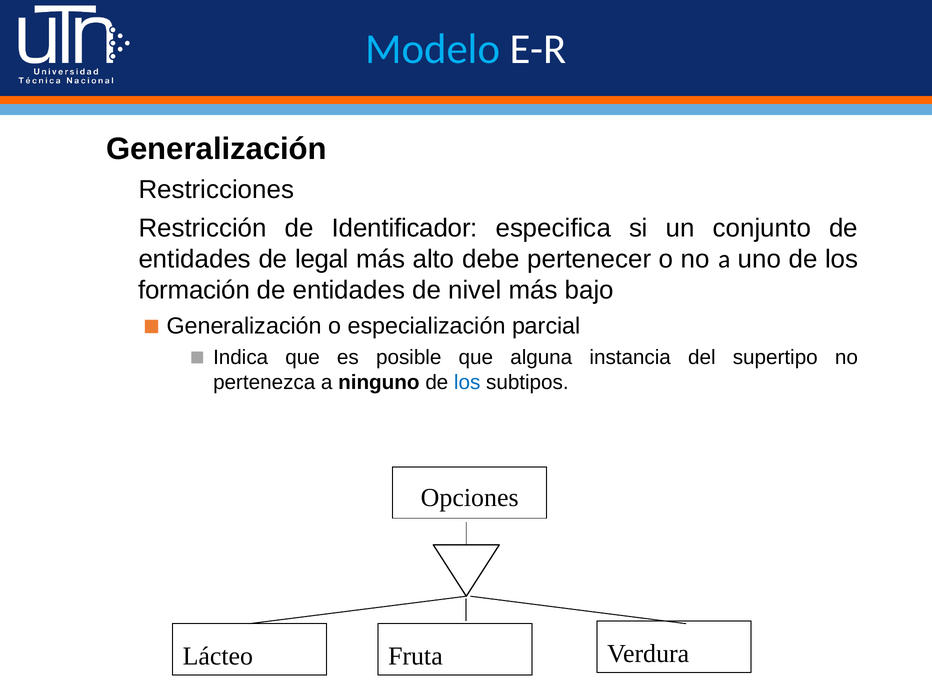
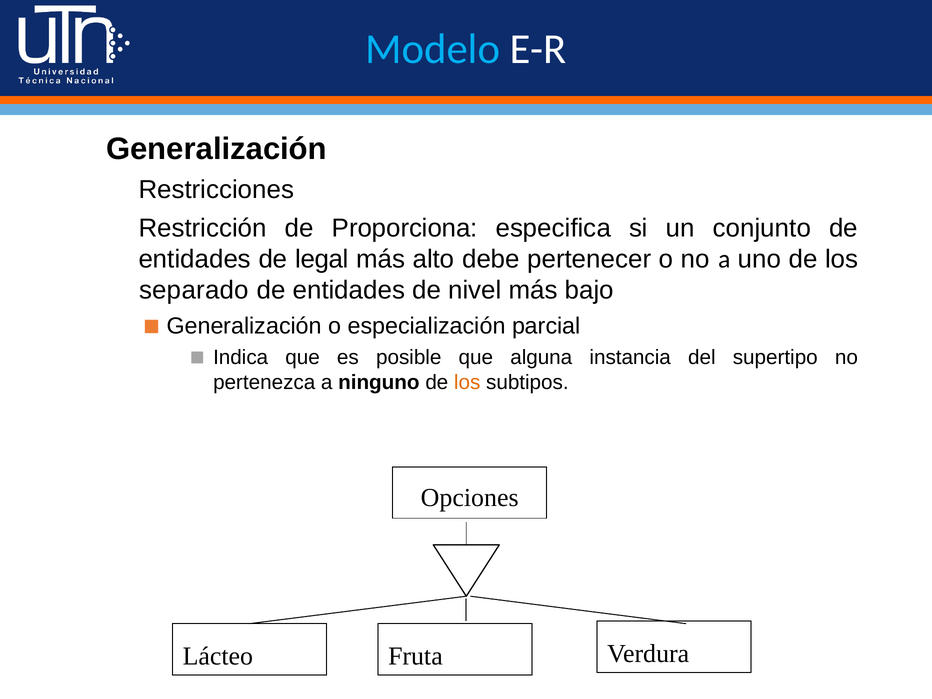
Identificador: Identificador -> Proporciona
formación: formación -> separado
los at (467, 382) colour: blue -> orange
